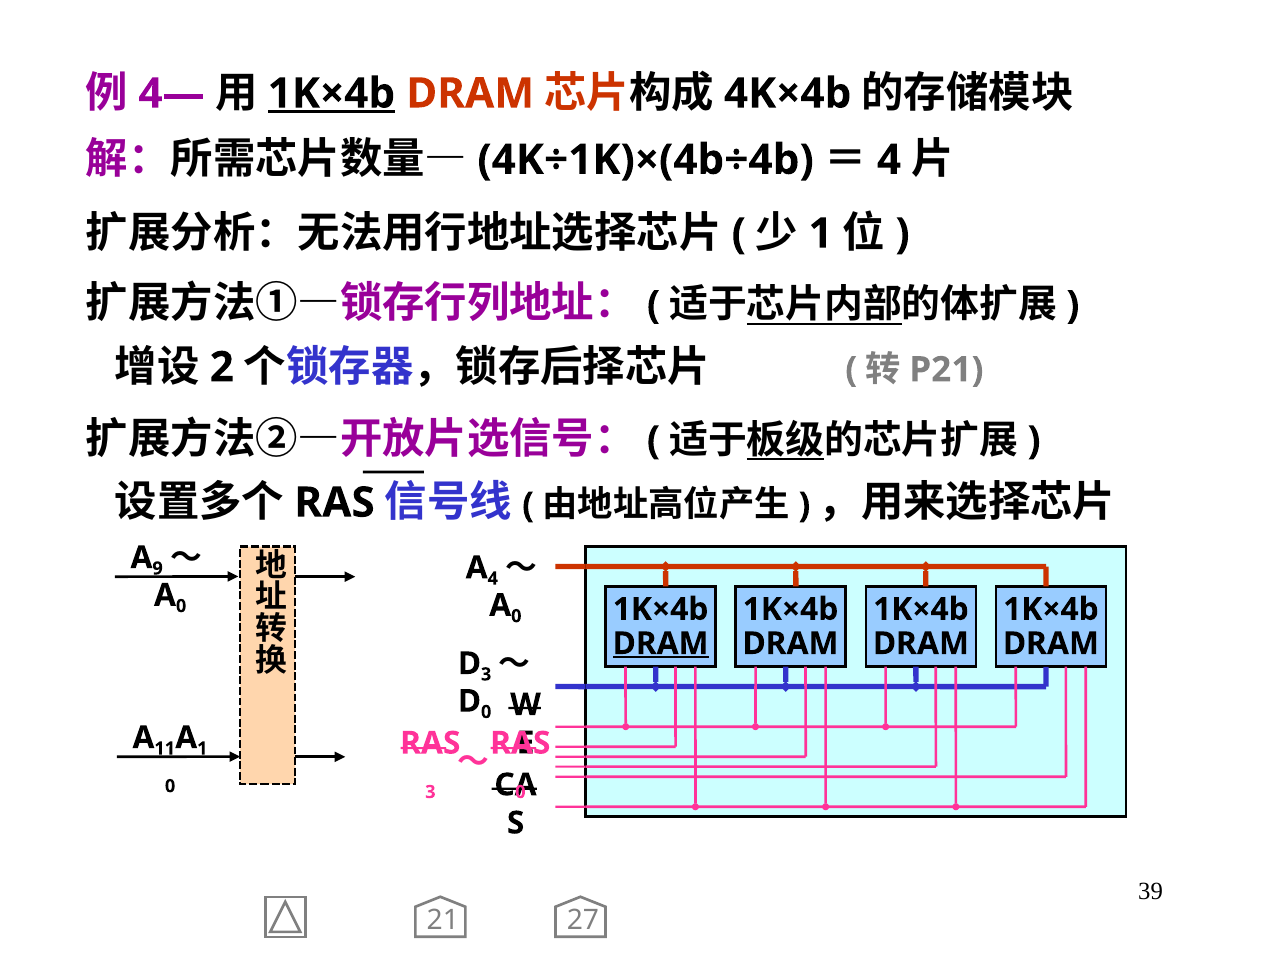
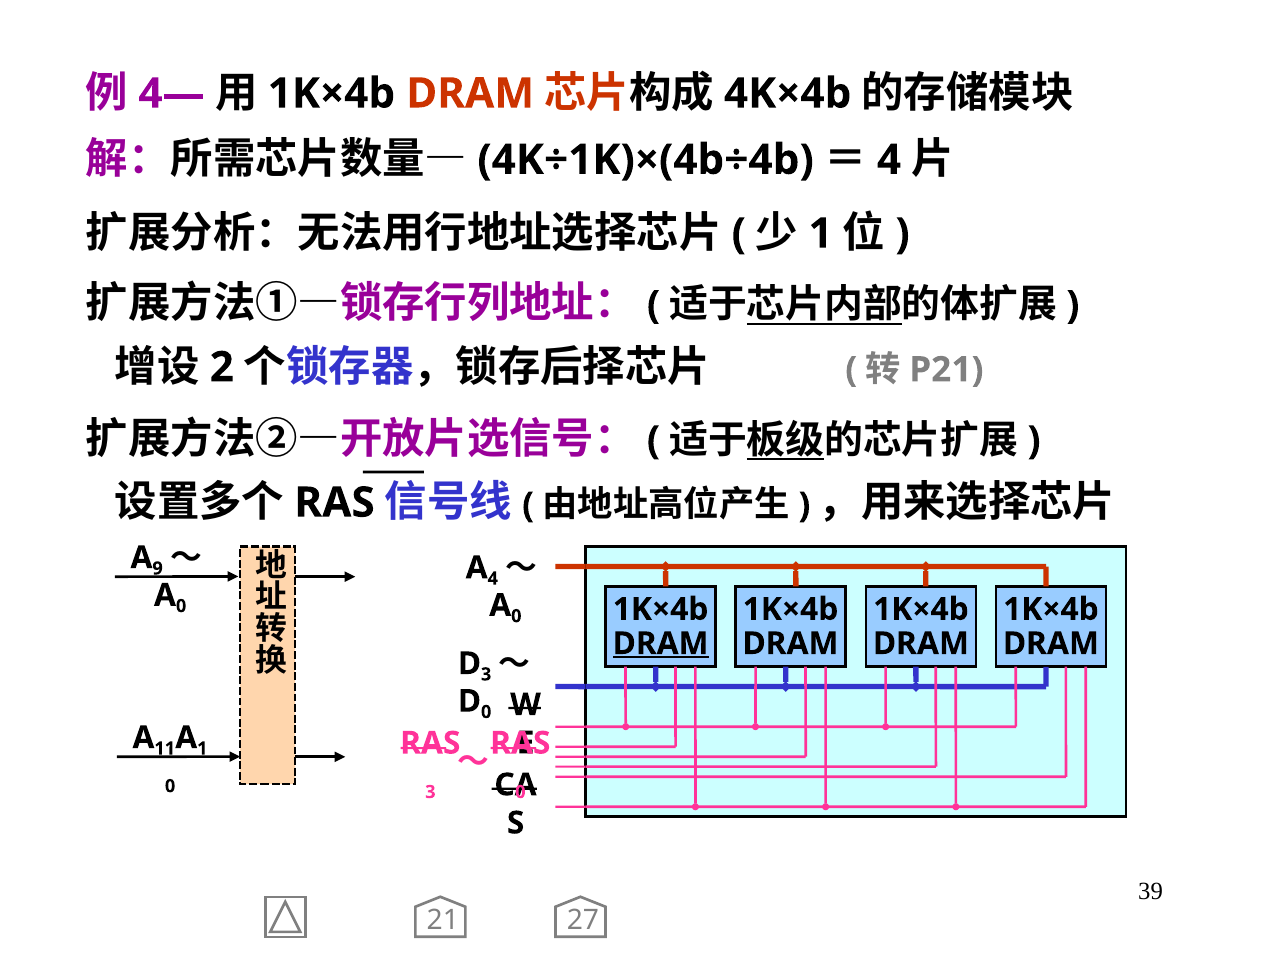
1K×4b at (331, 94) underline: present -> none
